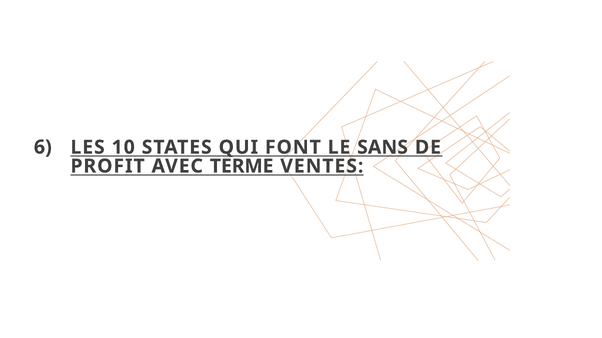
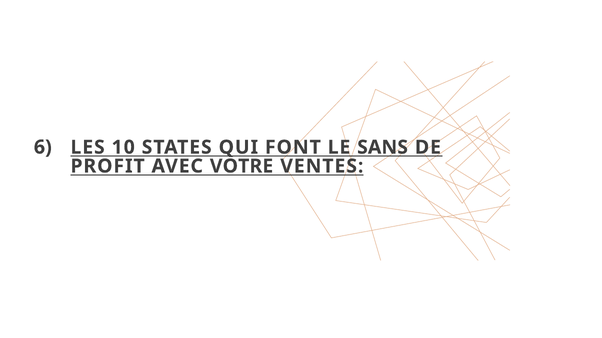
TERME: TERME -> VOTRE
